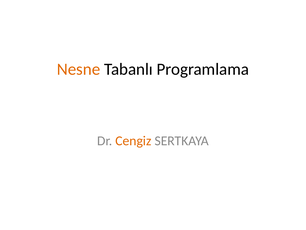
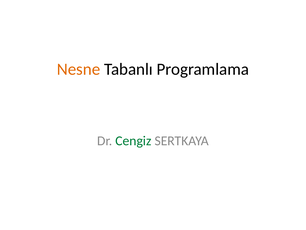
Cengiz colour: orange -> green
